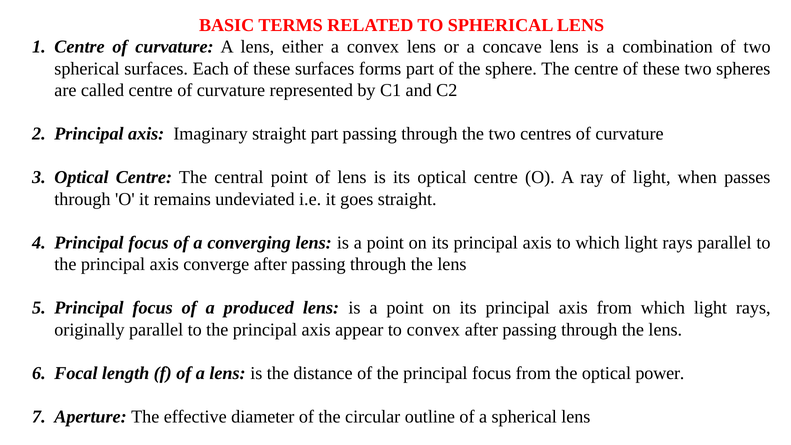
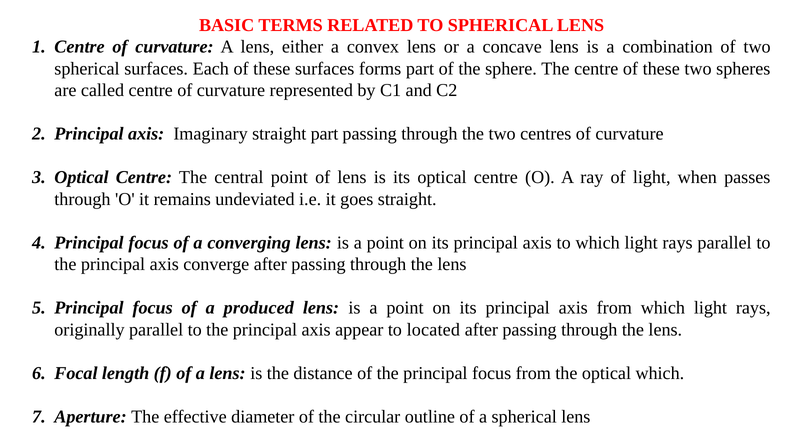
to convex: convex -> located
optical power: power -> which
